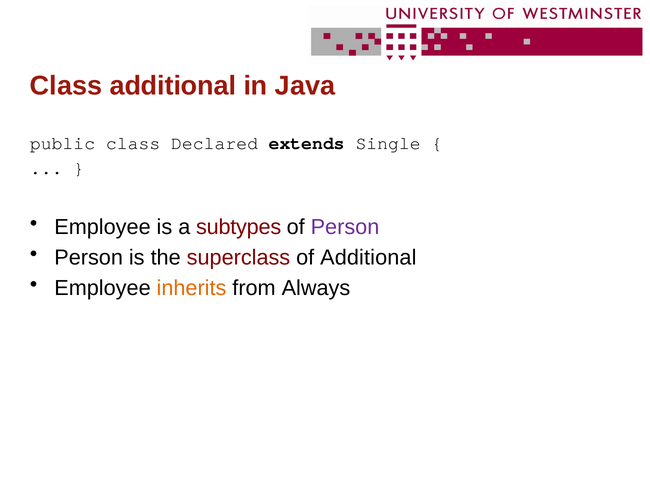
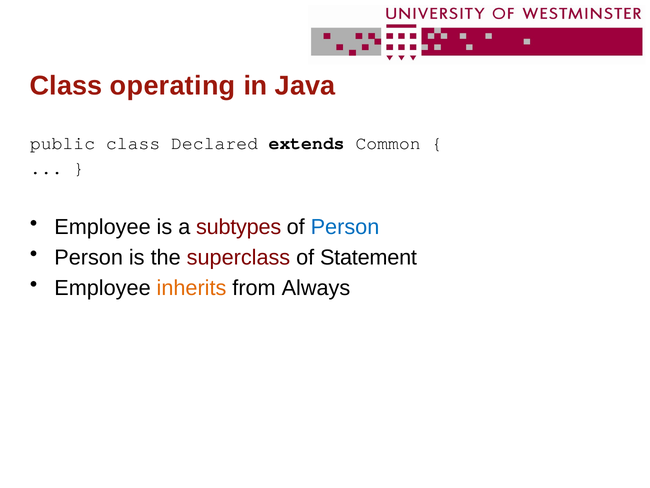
Class additional: additional -> operating
Single: Single -> Common
Person at (345, 227) colour: purple -> blue
of Additional: Additional -> Statement
